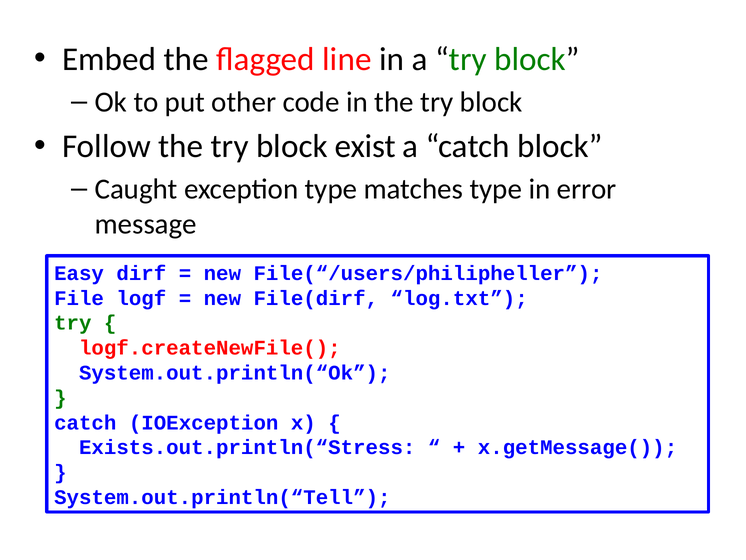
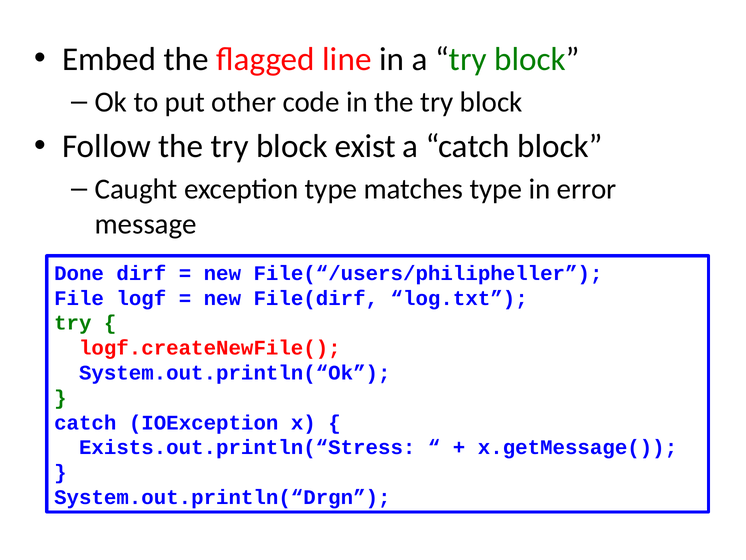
Easy: Easy -> Done
System.out.println(“Tell: System.out.println(“Tell -> System.out.println(“Drgn
